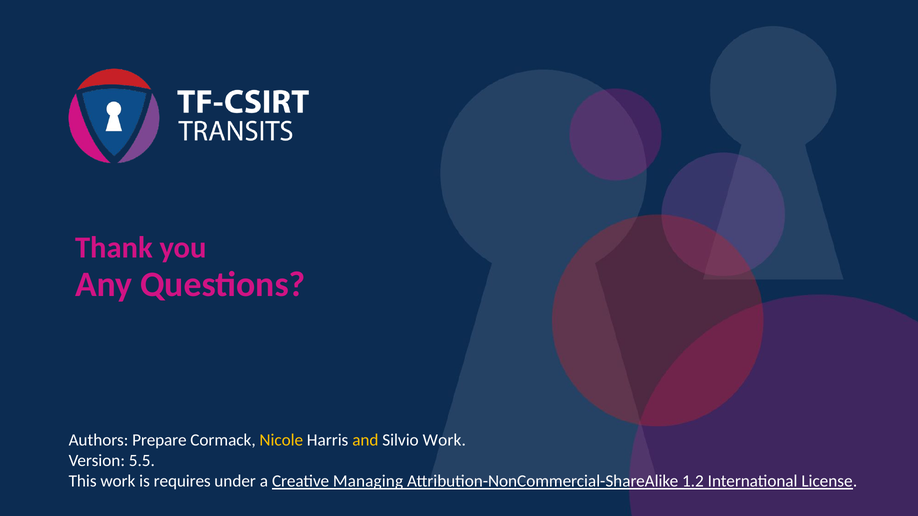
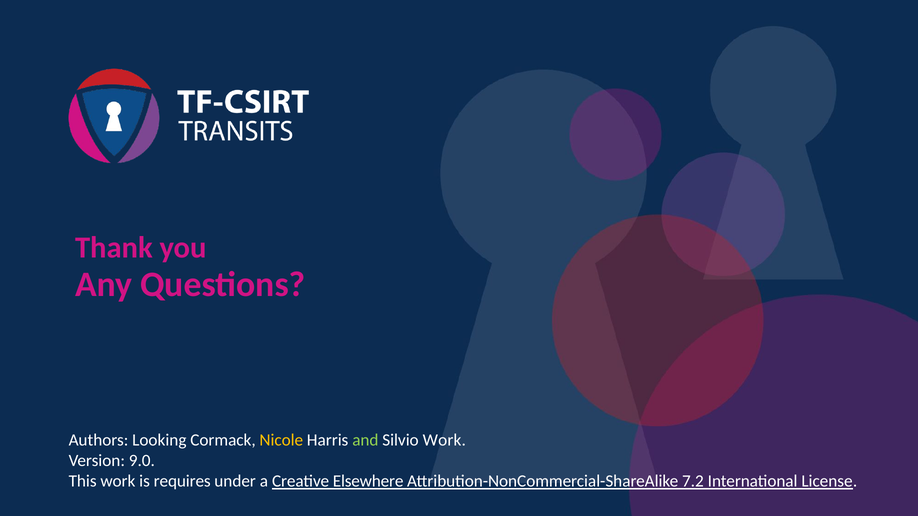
Prepare: Prepare -> Looking
and colour: yellow -> light green
5.5: 5.5 -> 9.0
Managing: Managing -> Elsewhere
1.2: 1.2 -> 7.2
